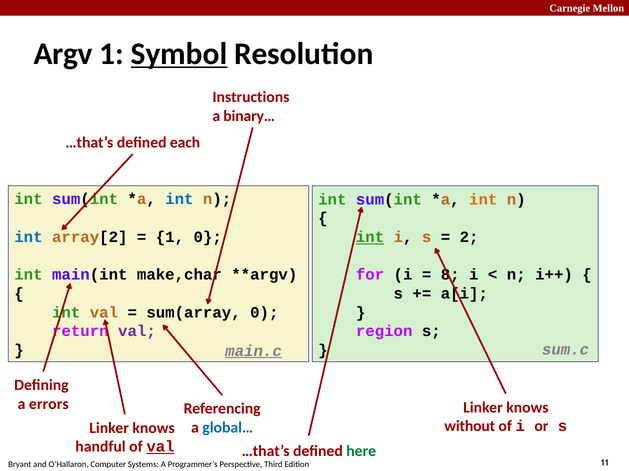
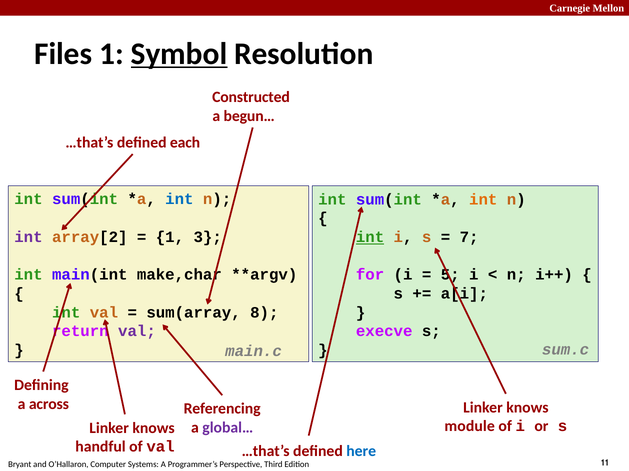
Argv: Argv -> Files
Instructions: Instructions -> Constructed
binary…: binary… -> begun…
int at (28, 237) colour: blue -> purple
1 0: 0 -> 3
2: 2 -> 7
8: 8 -> 5
sum(array 0: 0 -> 8
region: region -> execve
main.c underline: present -> none
errors: errors -> across
without: without -> module
global… colour: blue -> purple
val at (161, 447) underline: present -> none
here colour: green -> blue
